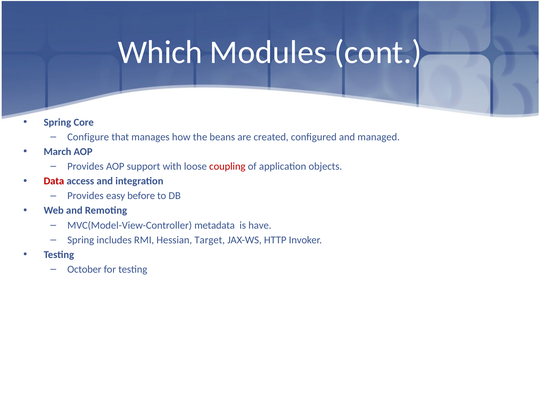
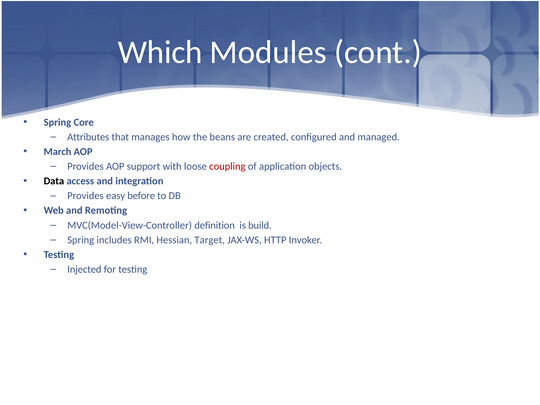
Configure: Configure -> Attributes
Data colour: red -> black
metadata: metadata -> definition
have: have -> build
October: October -> Injected
